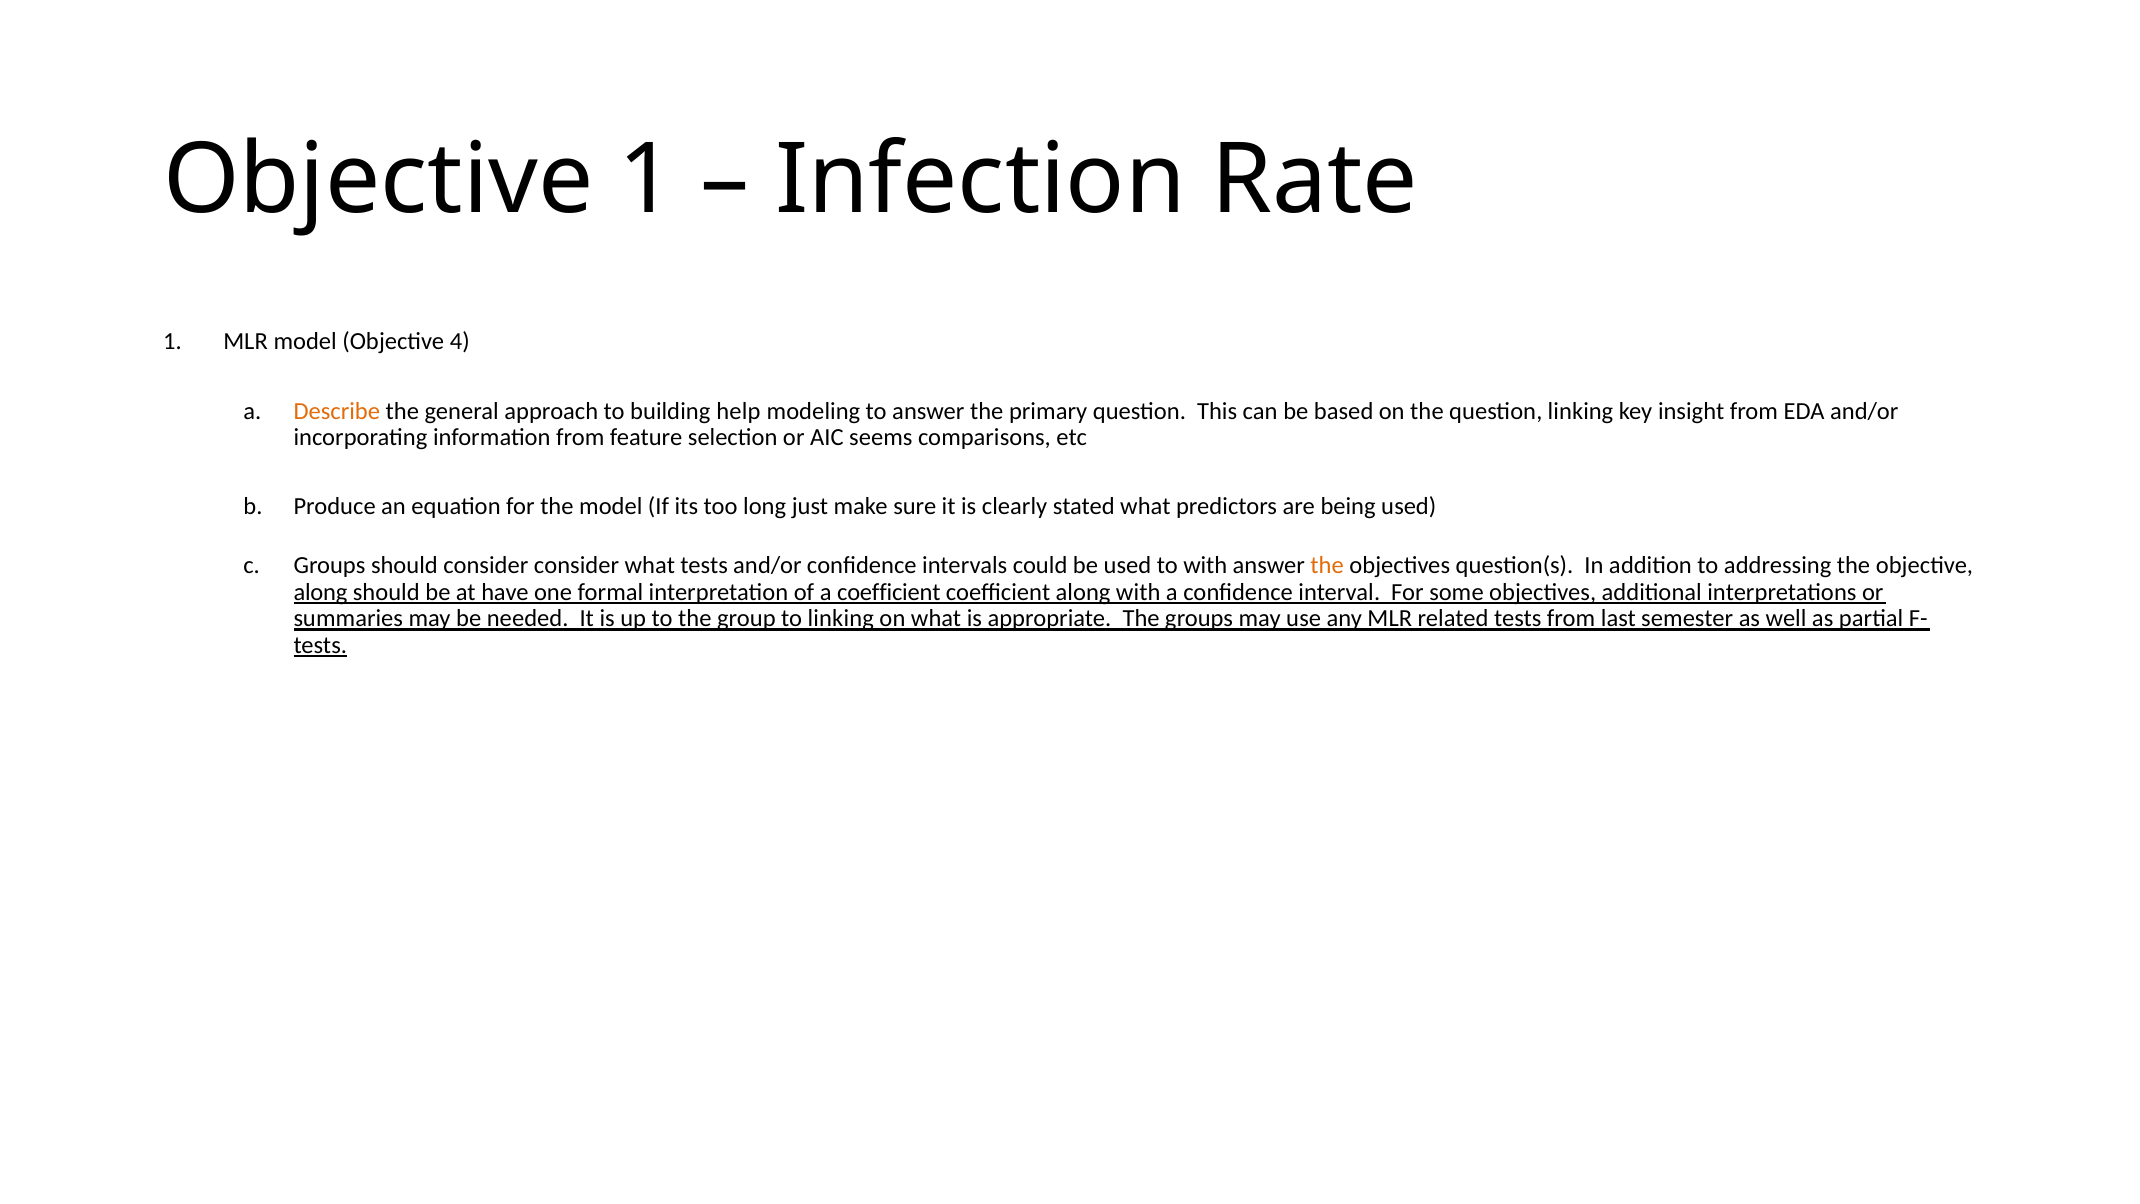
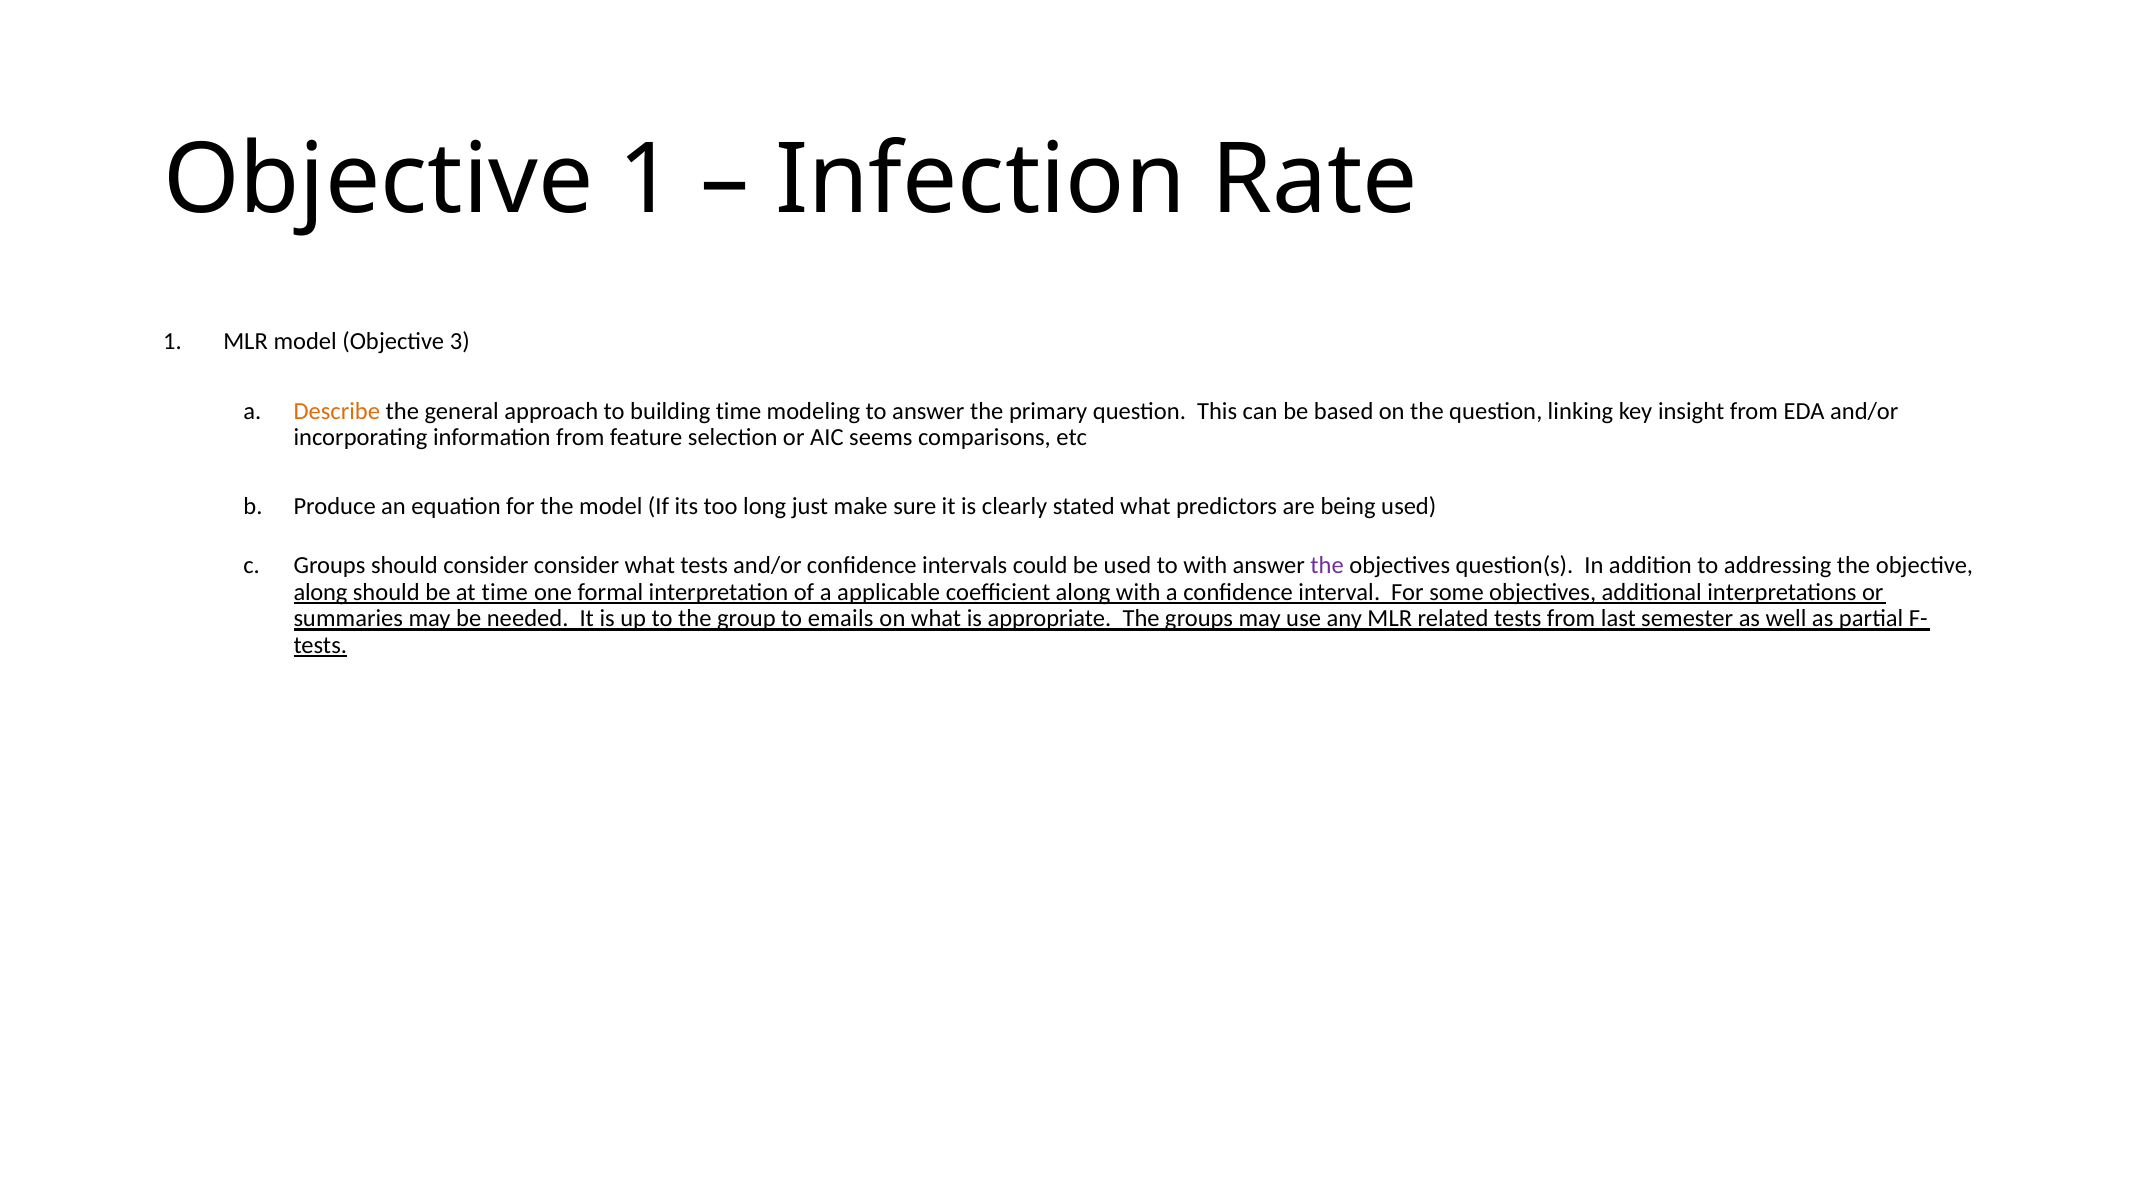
4: 4 -> 3
building help: help -> time
the at (1327, 566) colour: orange -> purple
at have: have -> time
a coefficient: coefficient -> applicable
to linking: linking -> emails
